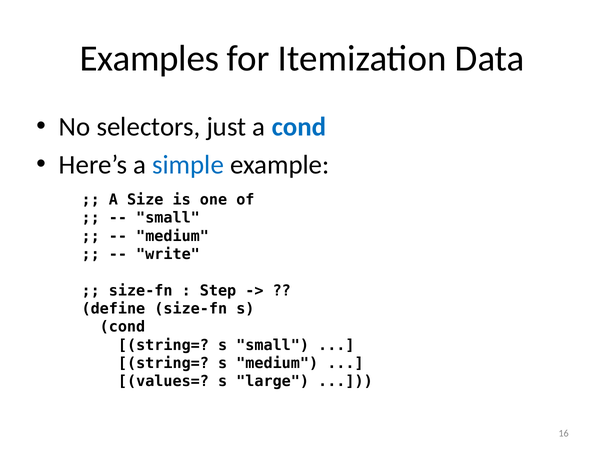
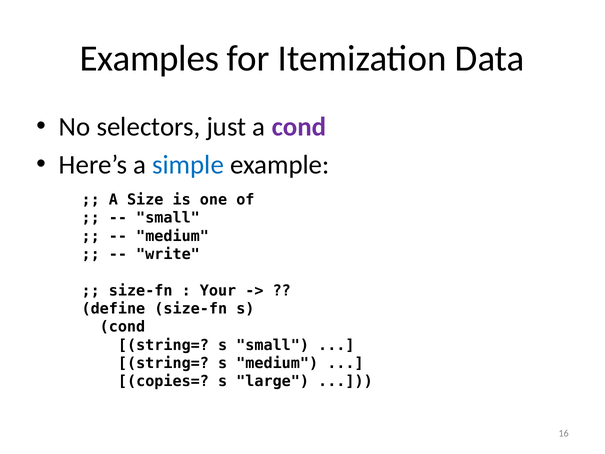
cond at (299, 127) colour: blue -> purple
Step: Step -> Your
values=: values= -> copies=
